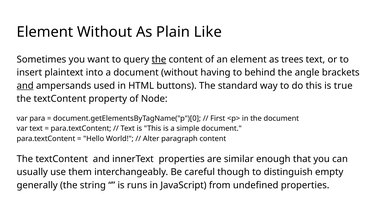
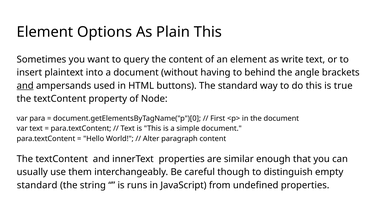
Element Without: Without -> Options
Plain Like: Like -> This
the at (159, 59) underline: present -> none
trees: trees -> write
generally at (37, 185): generally -> standard
